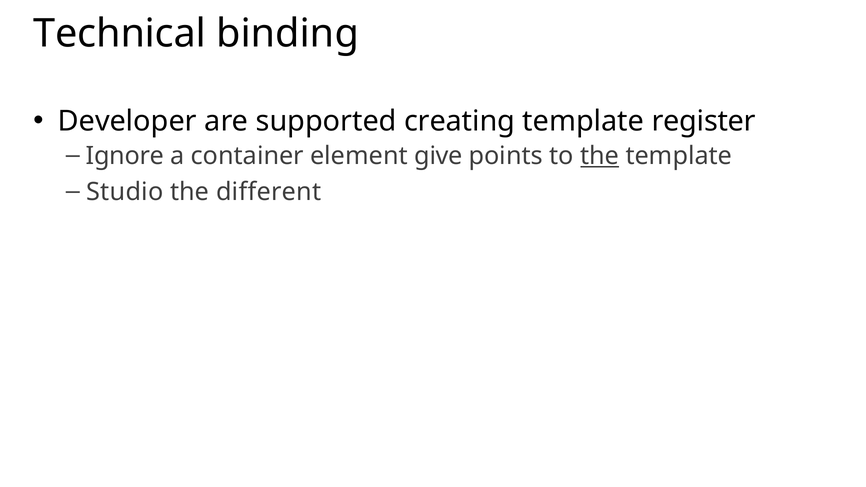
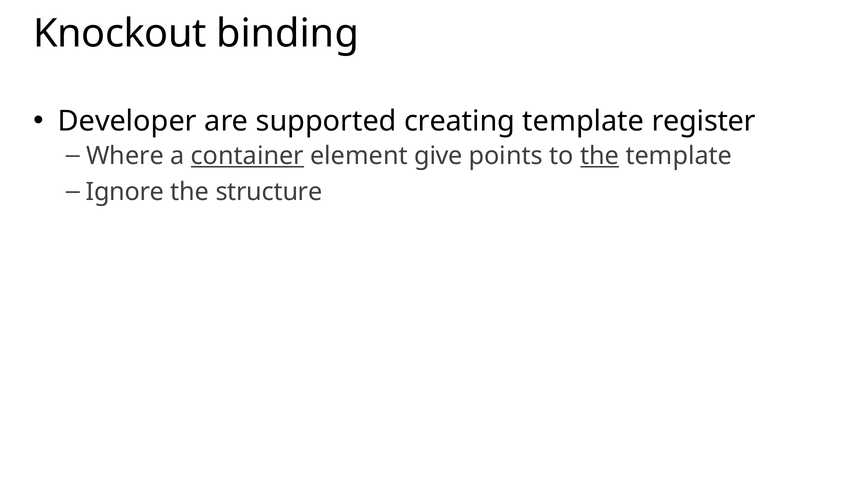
Technical: Technical -> Knockout
Ignore: Ignore -> Where
container underline: none -> present
Studio: Studio -> Ignore
different: different -> structure
